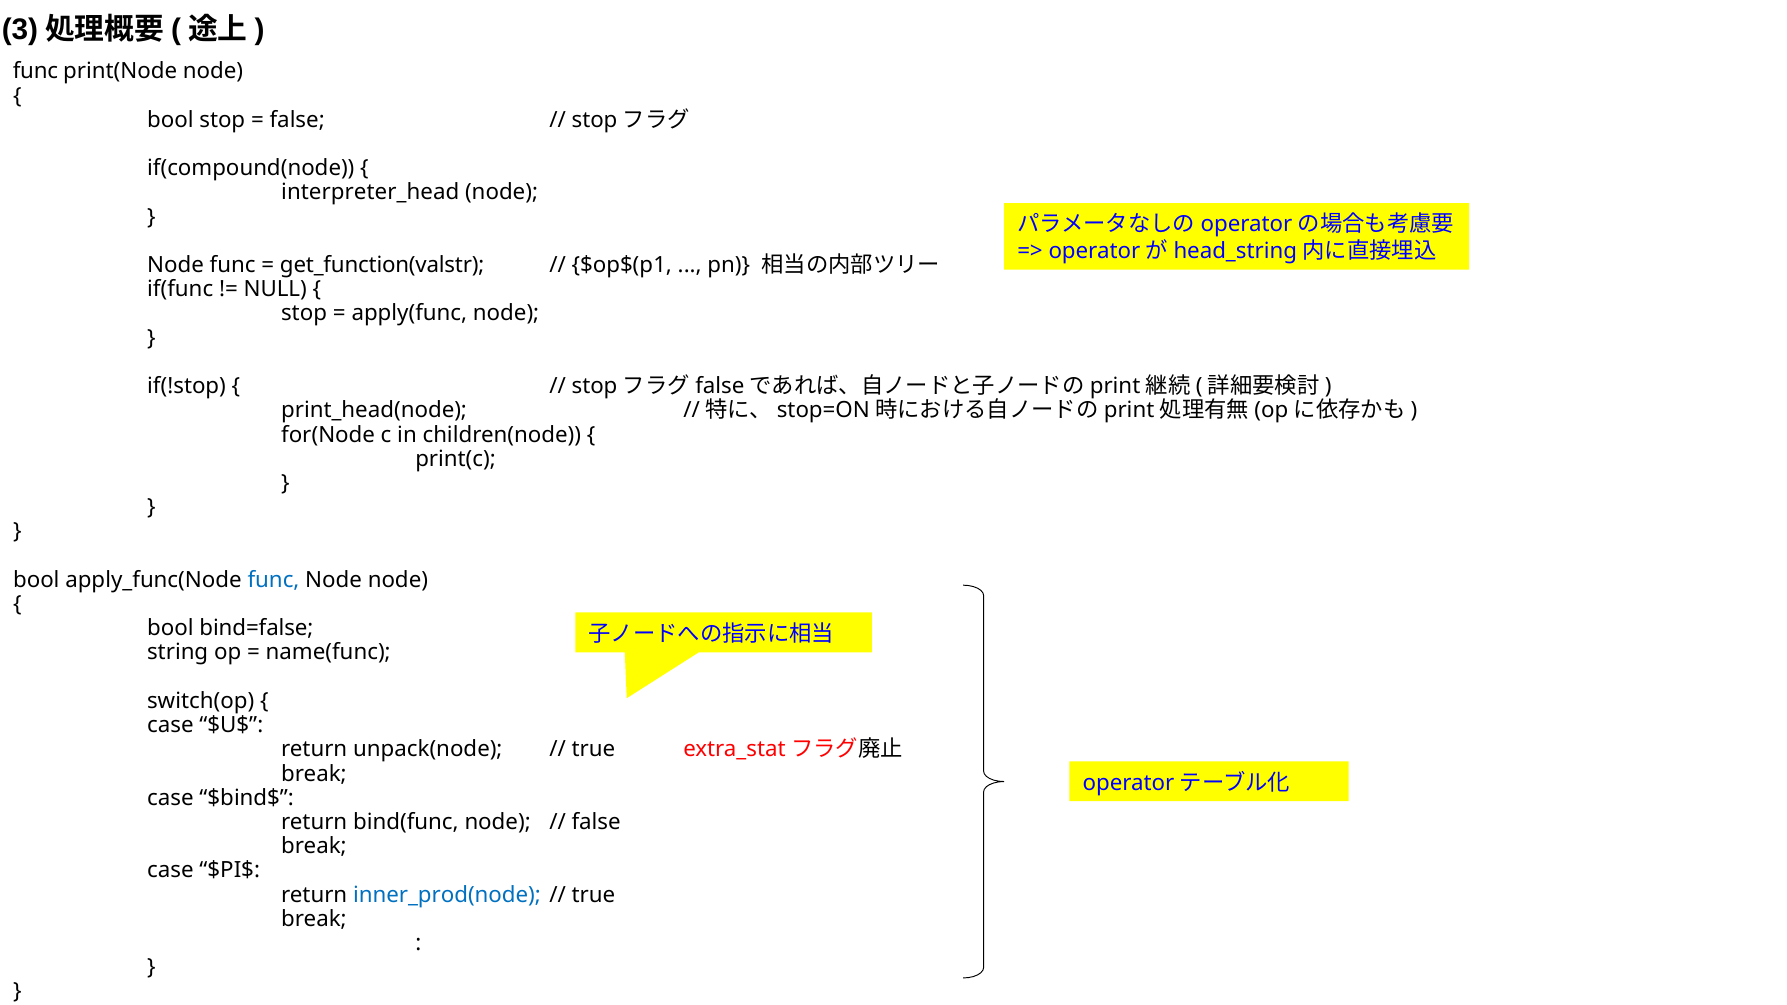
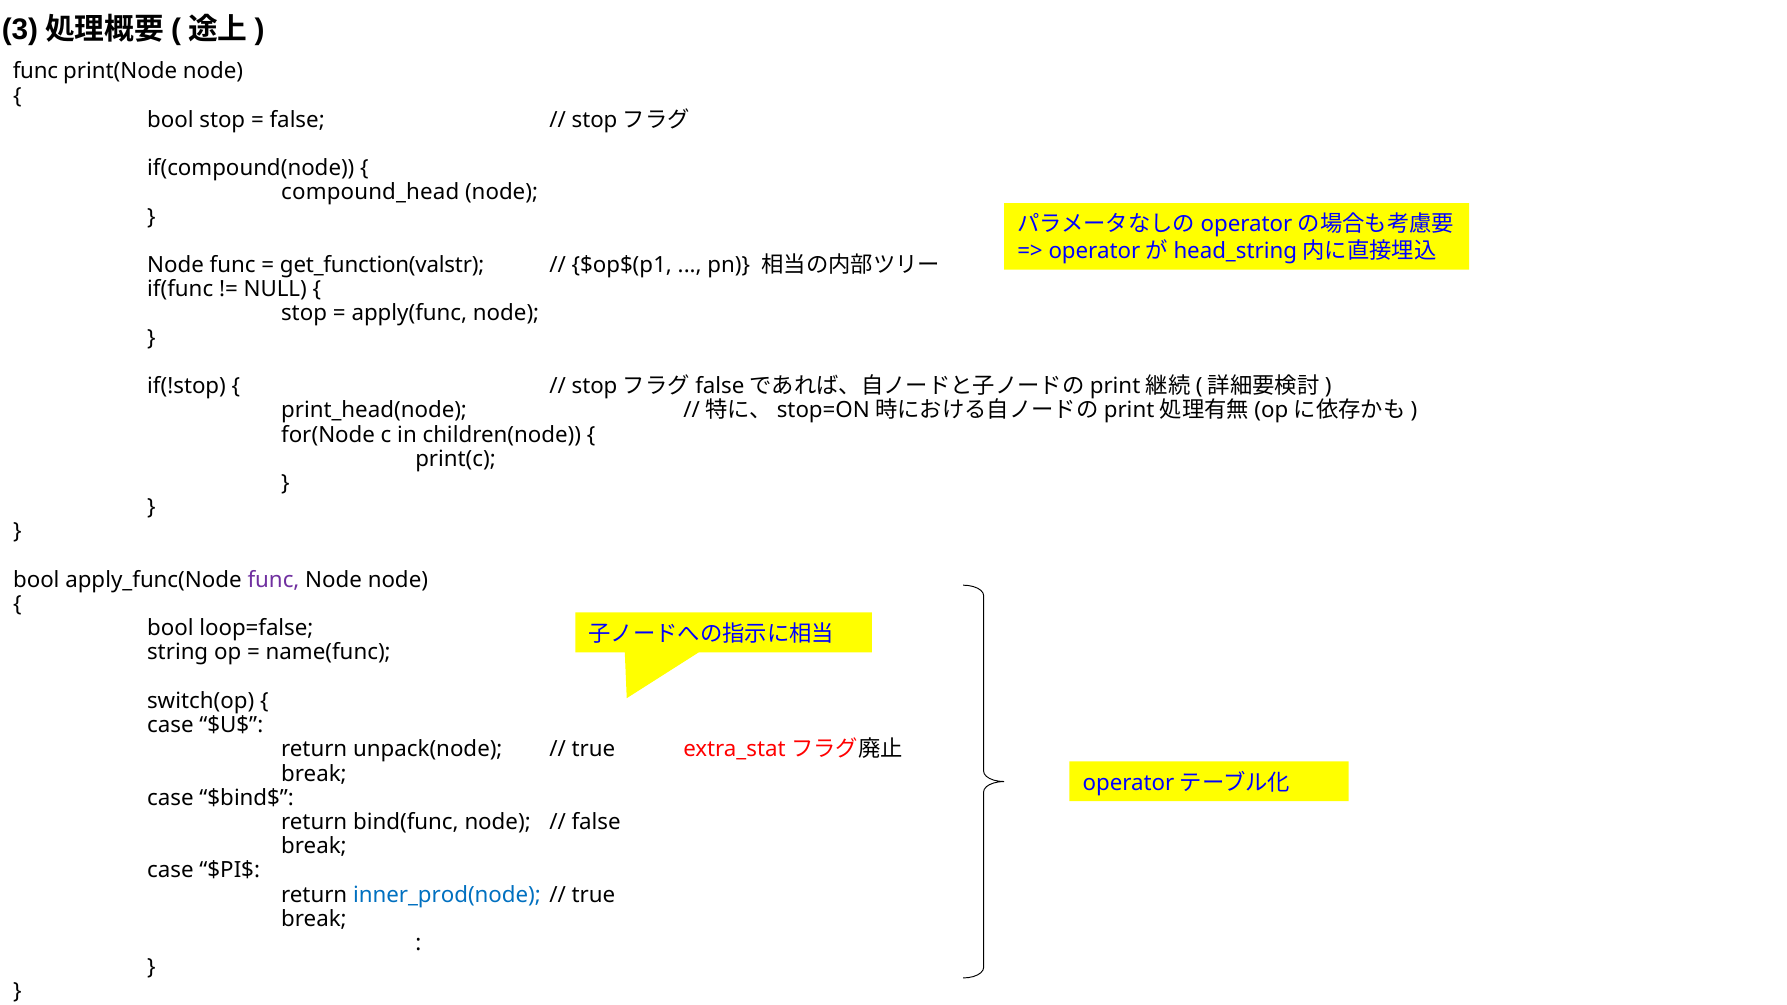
interpreter_head: interpreter_head -> compound_head
func at (273, 580) colour: blue -> purple
bind=false: bind=false -> loop=false
